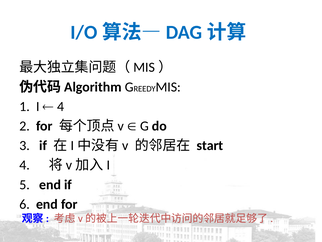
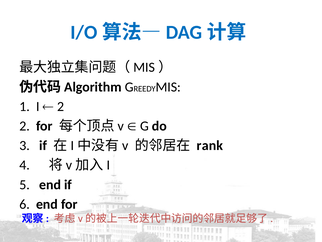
4 at (61, 106): 4 -> 2
start: start -> rank
